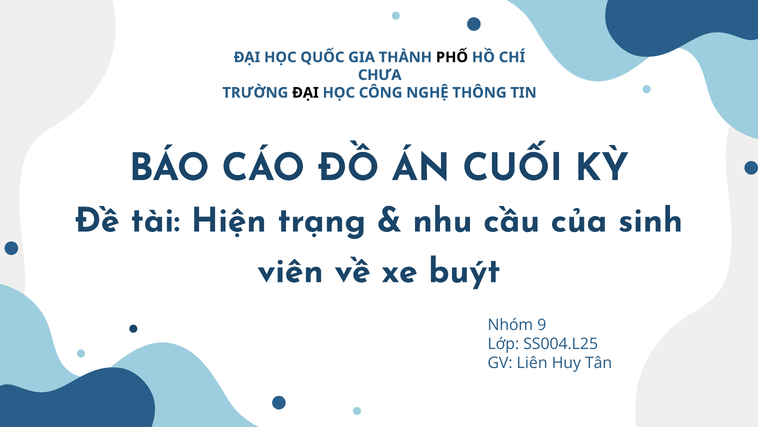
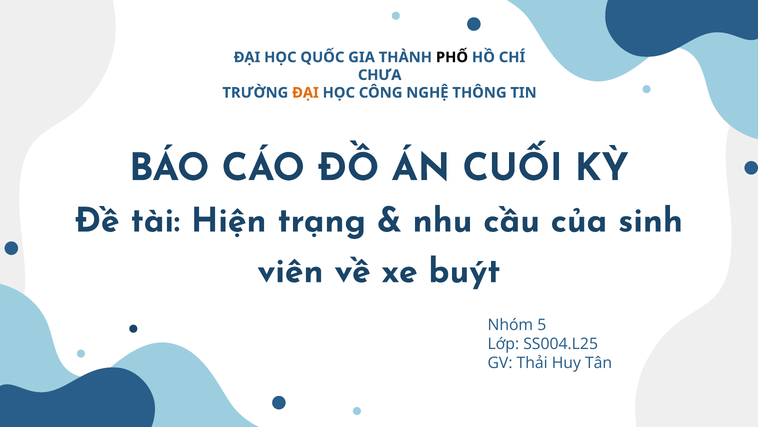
ĐẠI at (305, 93) colour: black -> orange
9: 9 -> 5
Liên: Liên -> Thải
